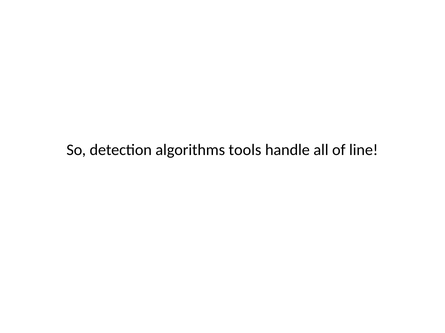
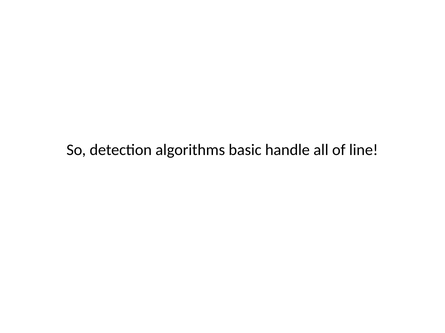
tools: tools -> basic
